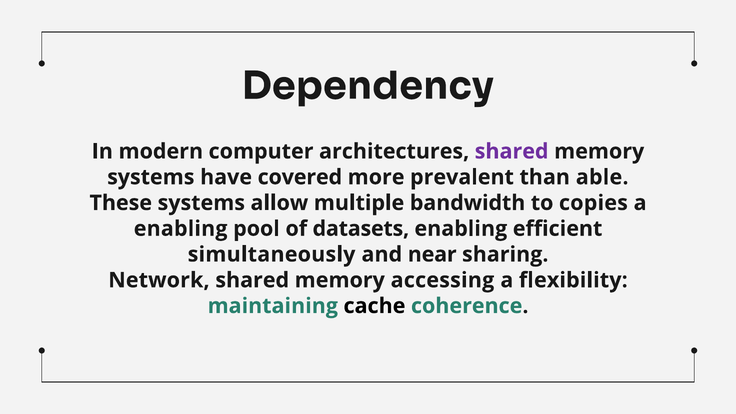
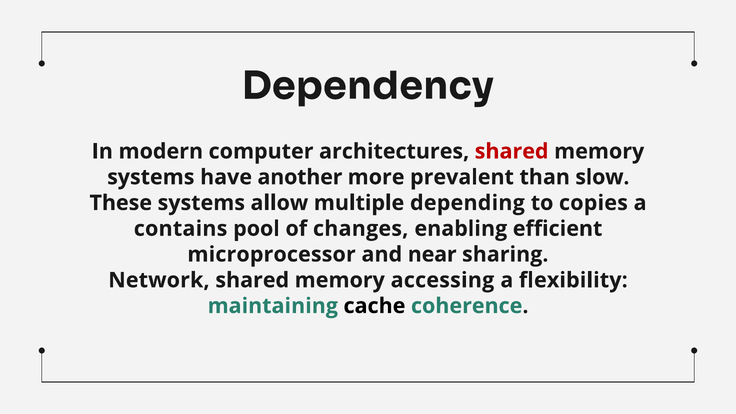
shared at (512, 151) colour: purple -> red
covered: covered -> another
able: able -> slow
bandwidth: bandwidth -> depending
enabling at (181, 229): enabling -> contains
datasets: datasets -> changes
simultaneously: simultaneously -> microprocessor
